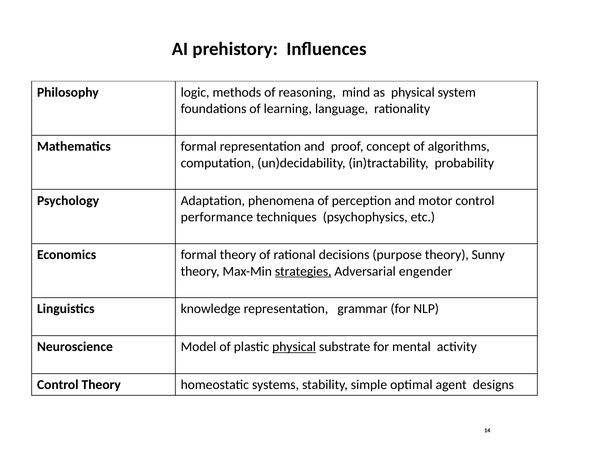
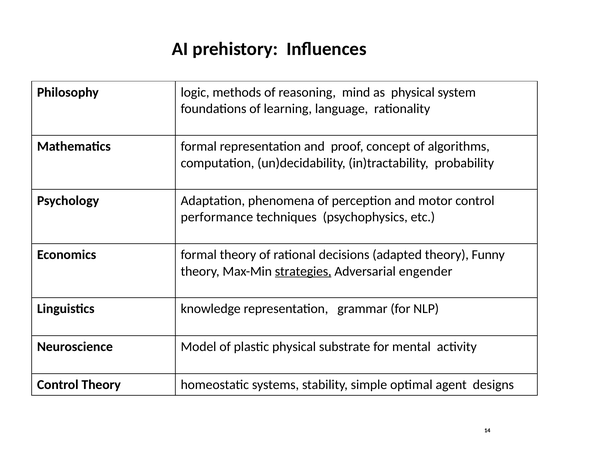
purpose: purpose -> adapted
Sunny: Sunny -> Funny
physical at (294, 347) underline: present -> none
